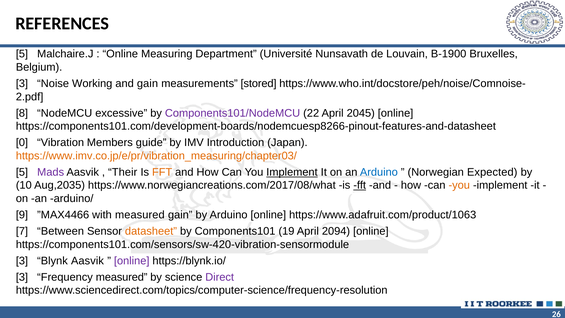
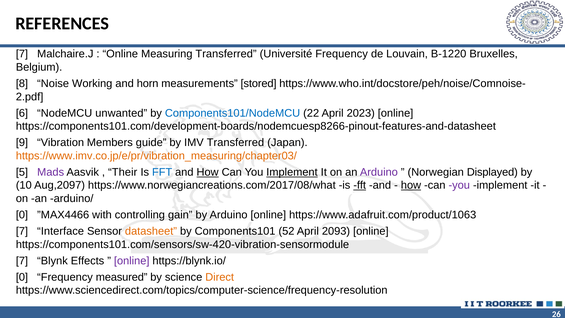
5 at (22, 54): 5 -> 7
Measuring Department: Department -> Transferred
Université Nunsavath: Nunsavath -> Frequency
B-1900: B-1900 -> B-1220
3 at (22, 84): 3 -> 8
and gain: gain -> horn
8: 8 -> 6
excessive: excessive -> unwanted
Components101/NodeMCU colour: purple -> blue
2045: 2045 -> 2023
0: 0 -> 9
IMV Introduction: Introduction -> Transferred
FFT at (162, 172) colour: orange -> blue
How at (208, 172) underline: none -> present
Arduino at (379, 172) colour: blue -> purple
Expected: Expected -> Displayed
Aug,2035: Aug,2035 -> Aug,2097
how at (411, 185) underline: none -> present
you at (459, 185) colour: orange -> purple
9 at (22, 215): 9 -> 0
with measured: measured -> controlling
Between: Between -> Interface
19: 19 -> 52
2094: 2094 -> 2093
3 at (22, 261): 3 -> 7
Blynk Aasvik: Aasvik -> Effects
3 at (22, 277): 3 -> 0
Direct colour: purple -> orange
